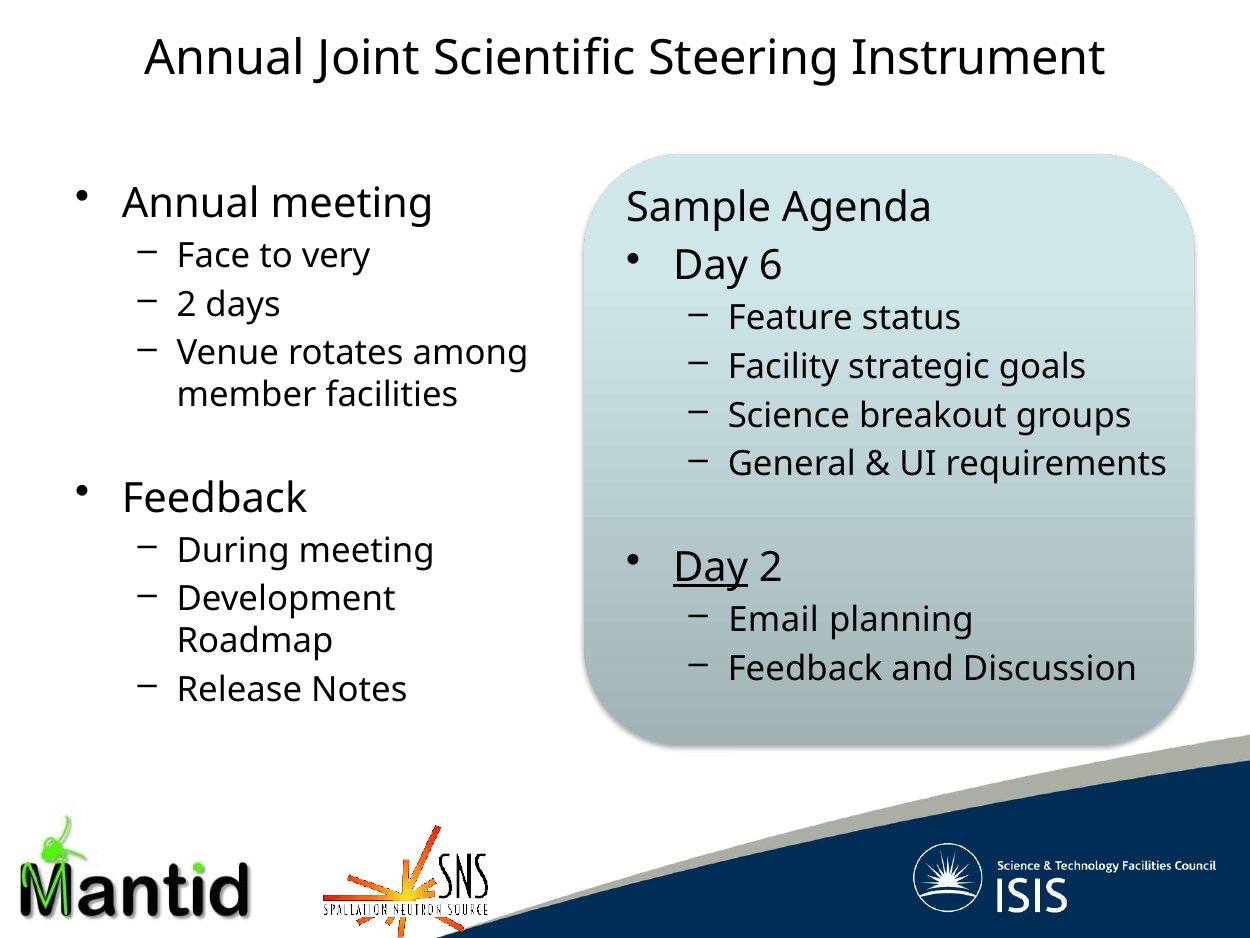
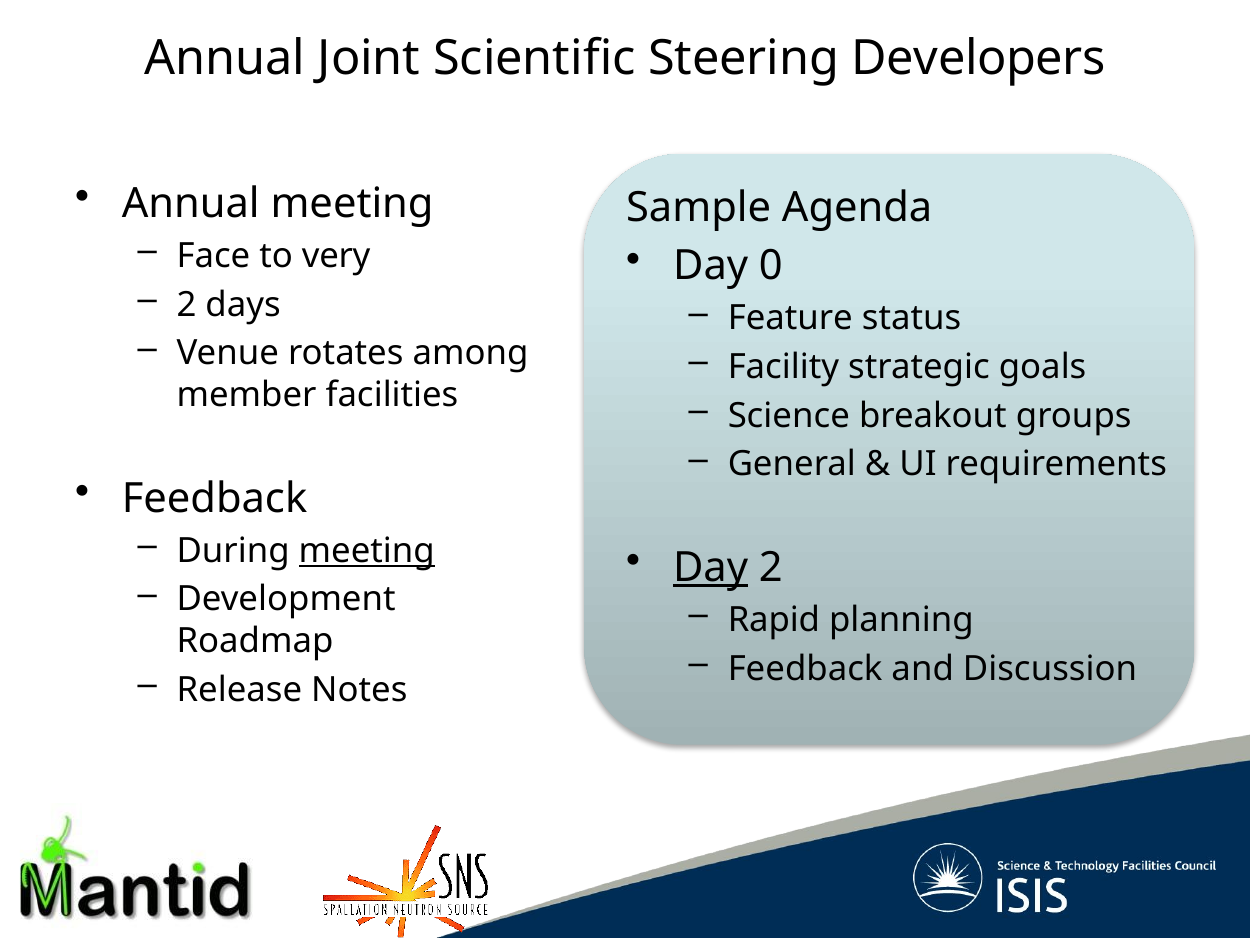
Instrument: Instrument -> Developers
6: 6 -> 0
meeting at (367, 550) underline: none -> present
Email: Email -> Rapid
